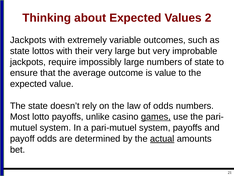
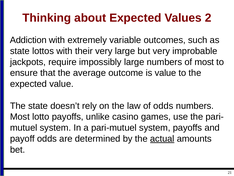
Jackpots at (28, 40): Jackpots -> Addiction
of state: state -> most
games underline: present -> none
